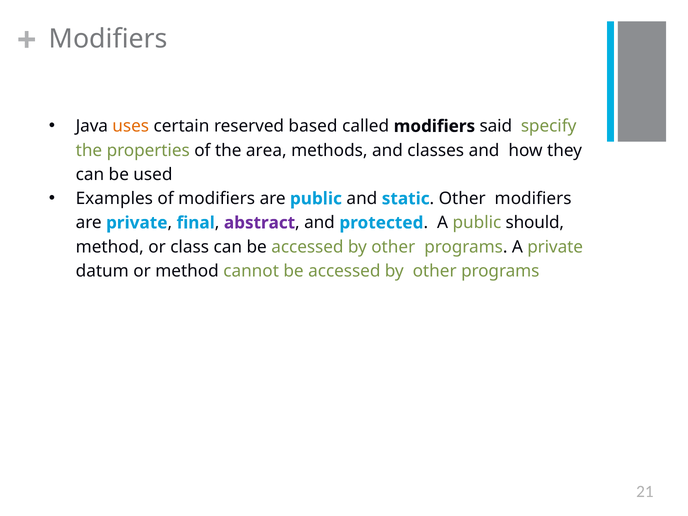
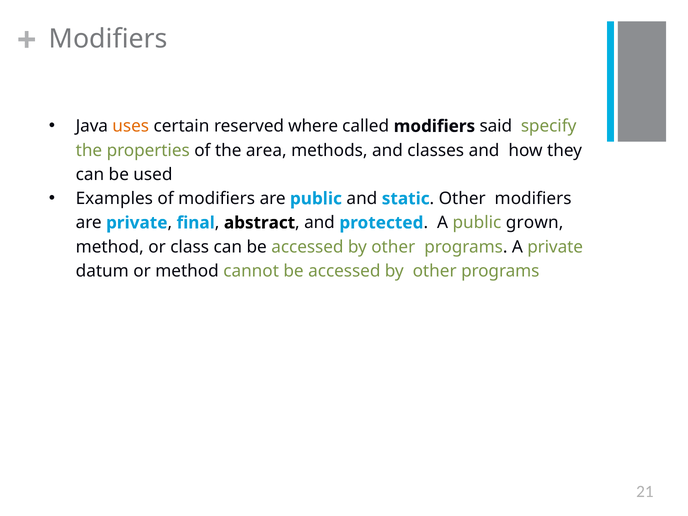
based: based -> where
abstract colour: purple -> black
should: should -> grown
